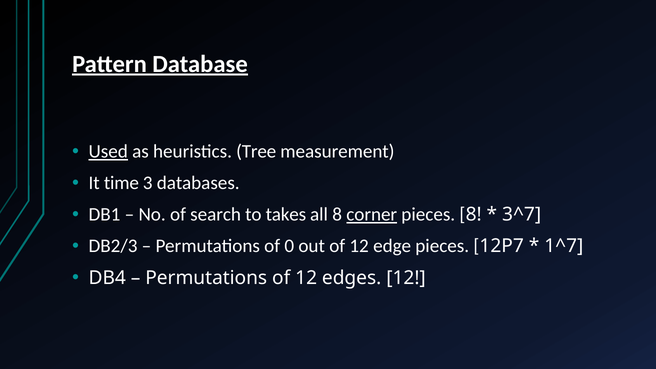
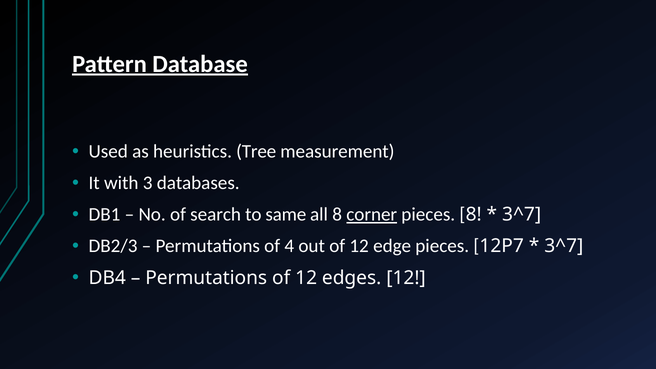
Used underline: present -> none
time: time -> with
takes: takes -> same
0: 0 -> 4
1^7 at (564, 246): 1^7 -> 3^7
